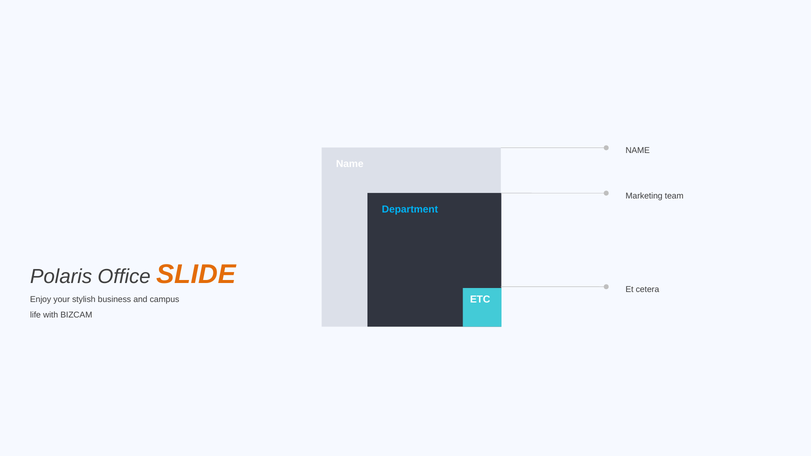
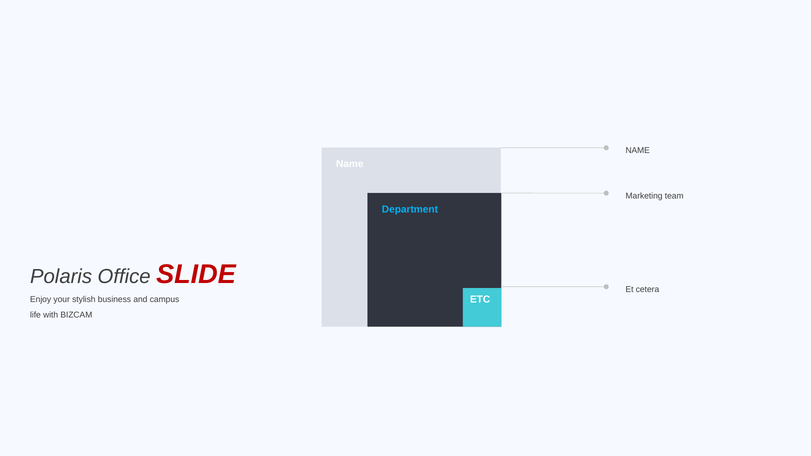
SLIDE colour: orange -> red
